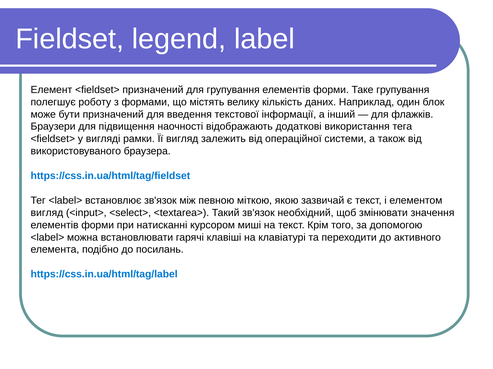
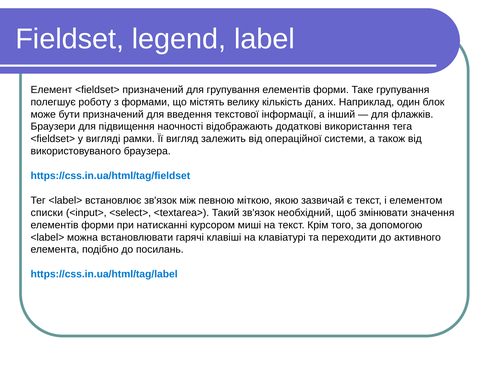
вигляд at (47, 213): вигляд -> списки
